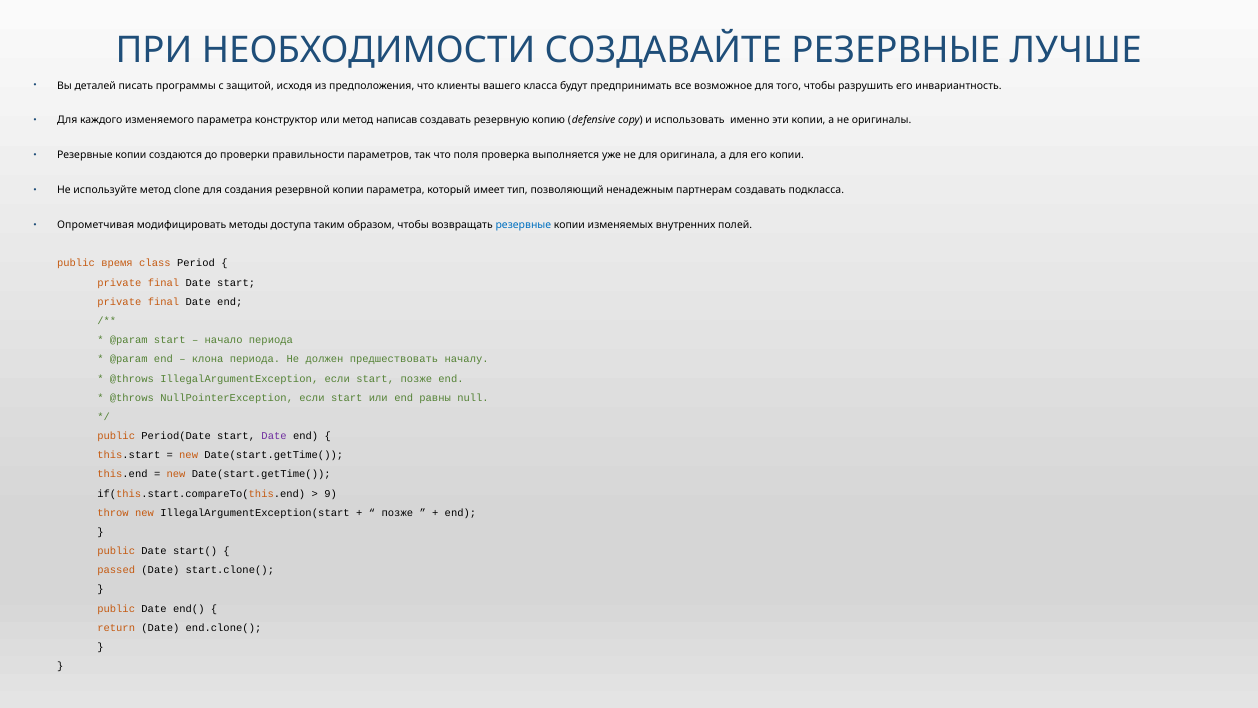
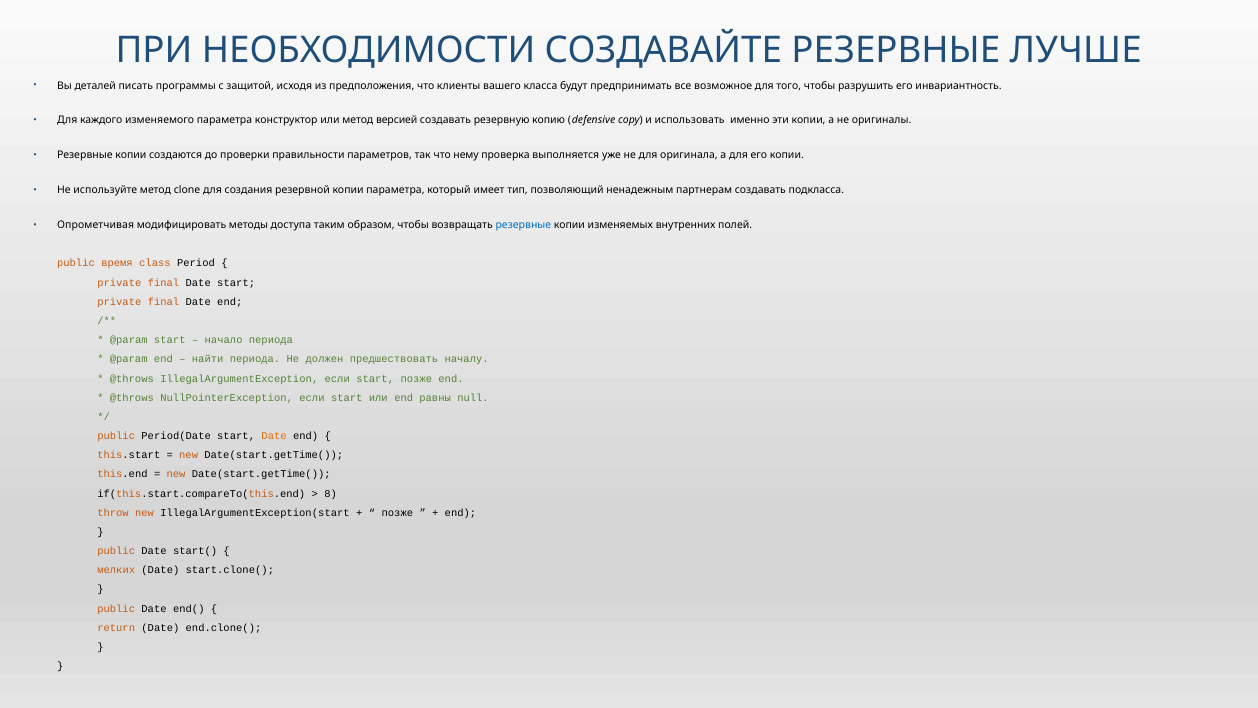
написав: написав -> версией
поля: поля -> нему
клона: клона -> найти
Date at (274, 436) colour: purple -> orange
9: 9 -> 8
passed: passed -> мелких
